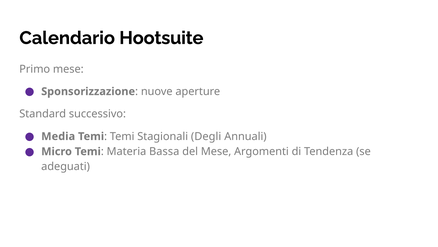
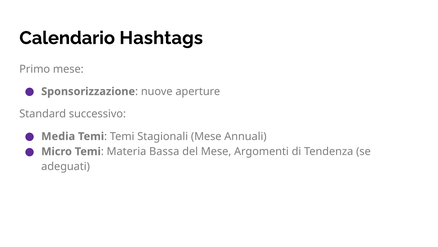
Hootsuite: Hootsuite -> Hashtags
Stagionali Degli: Degli -> Mese
